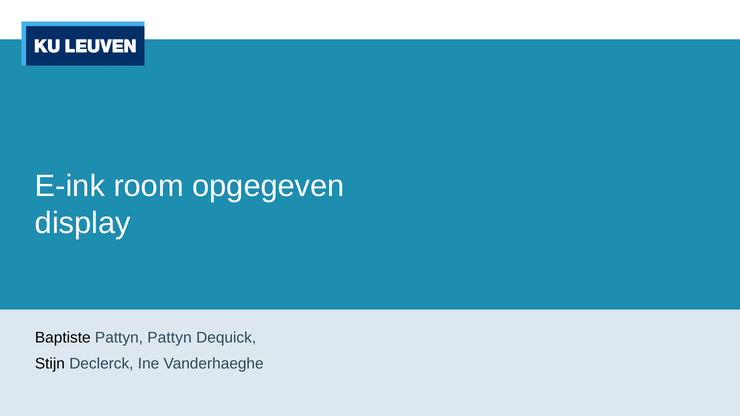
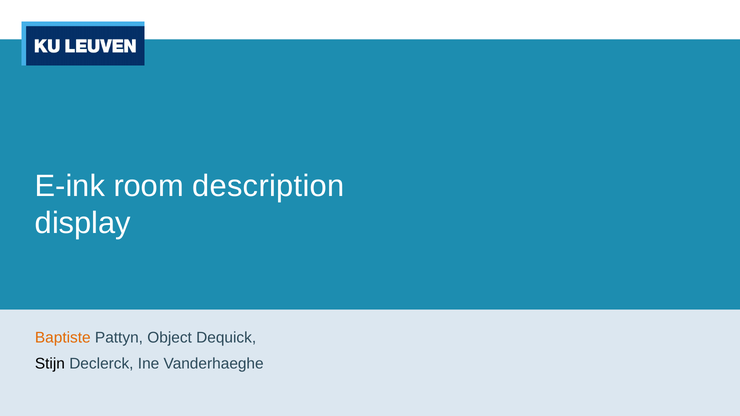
opgegeven: opgegeven -> description
Baptiste colour: black -> orange
Pattyn Pattyn: Pattyn -> Object
